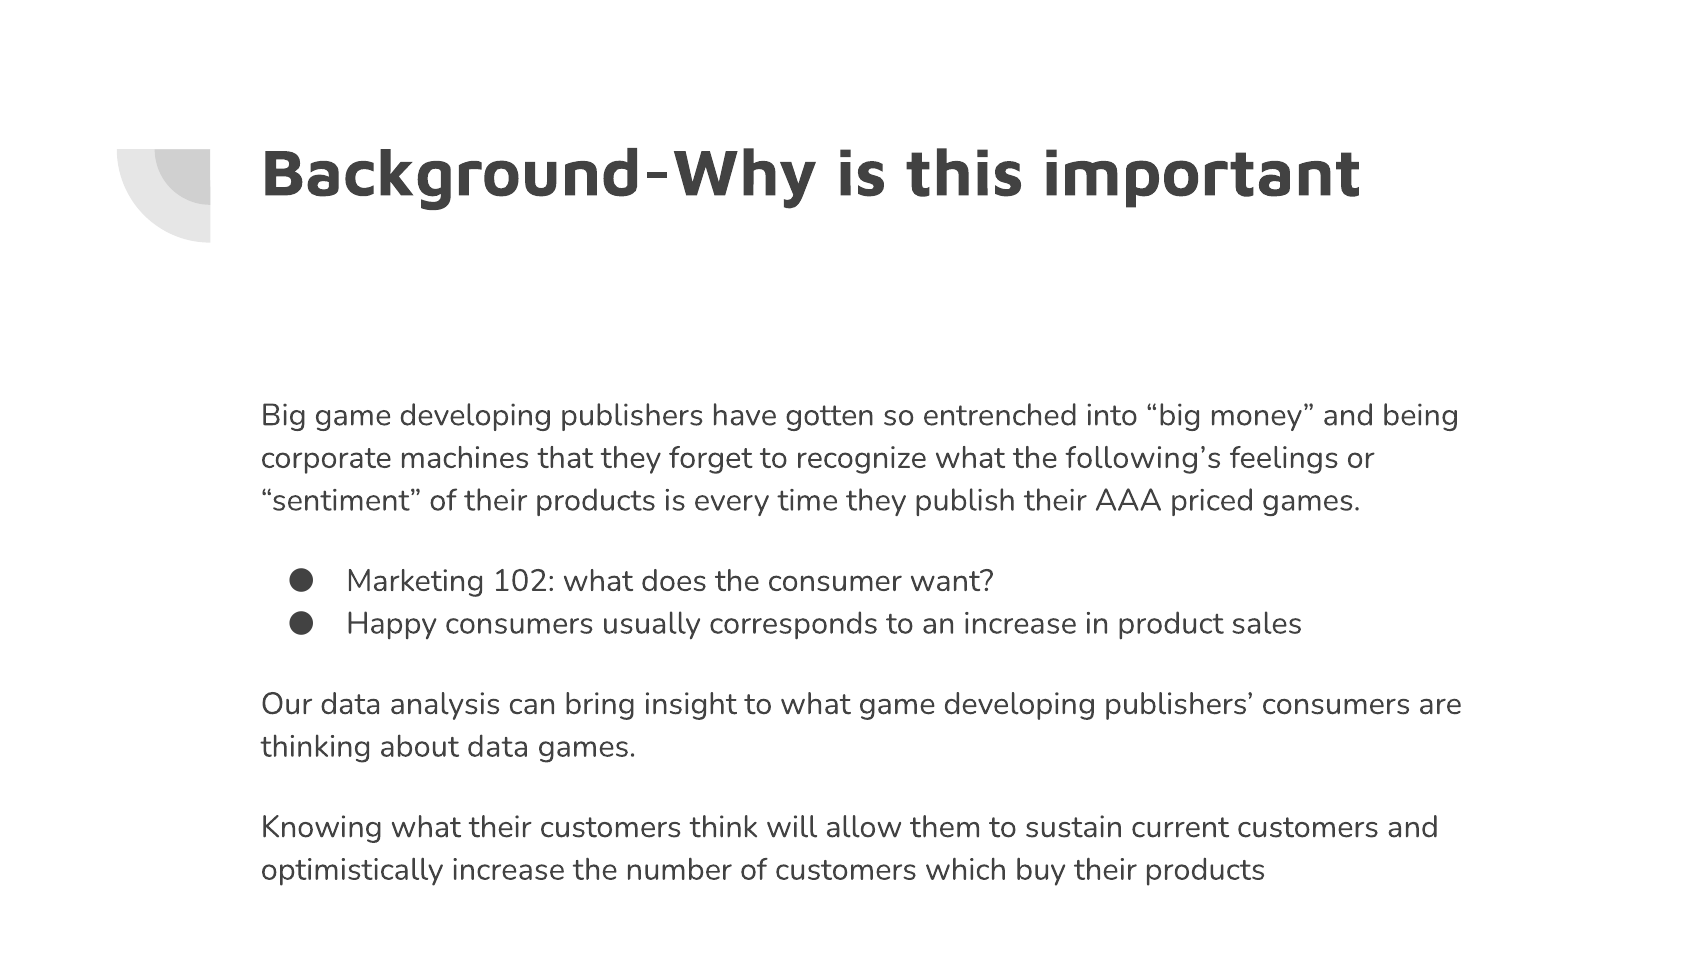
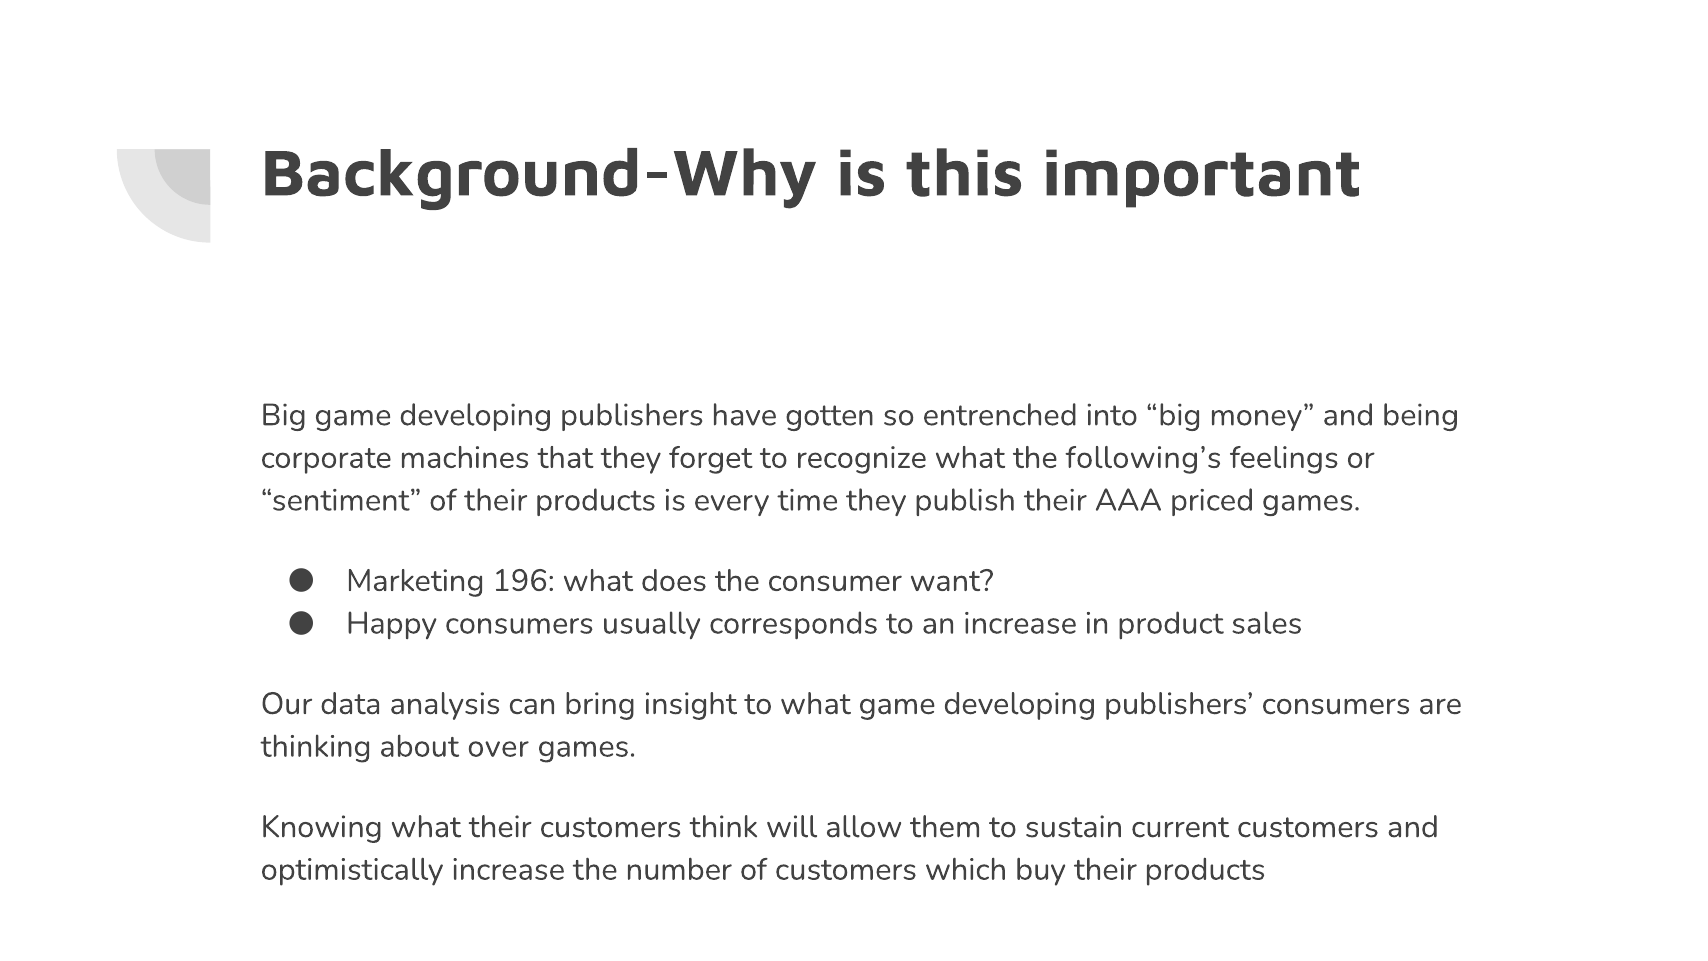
102: 102 -> 196
about data: data -> over
